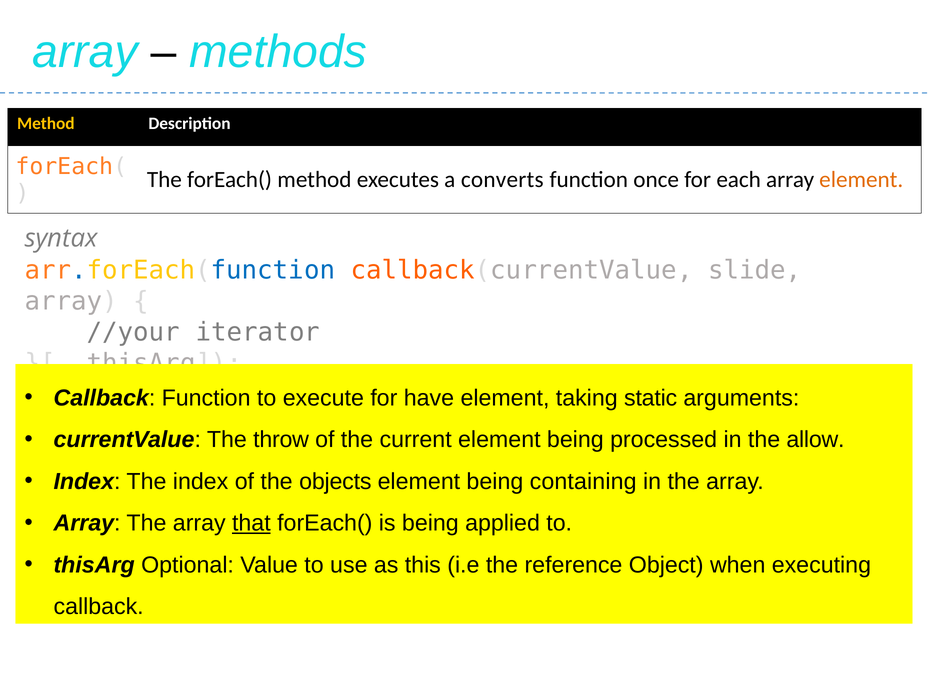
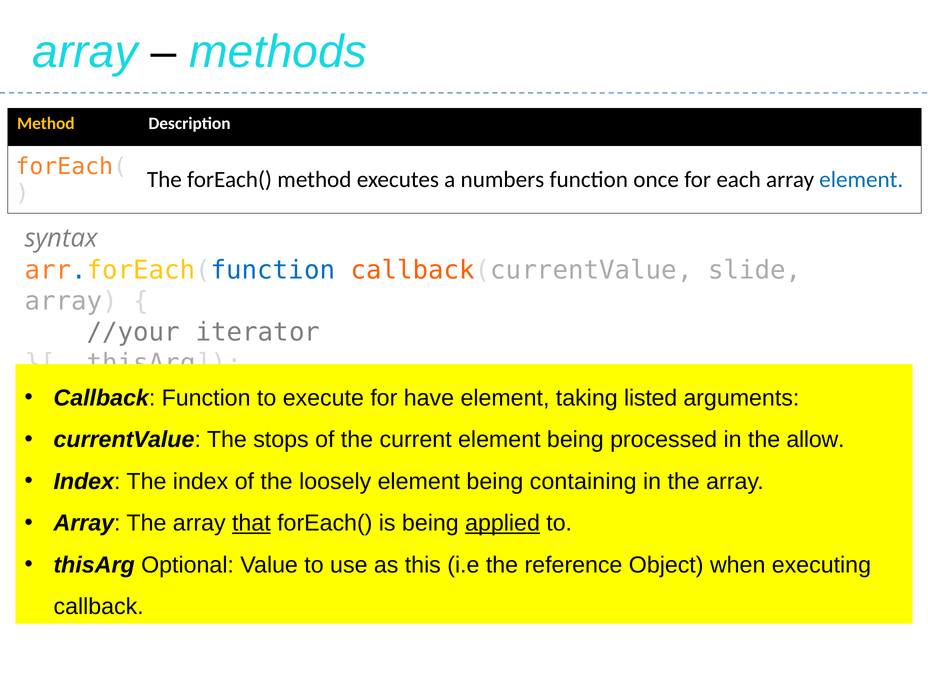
converts: converts -> numbers
element at (861, 180) colour: orange -> blue
static: static -> listed
throw: throw -> stops
objects: objects -> loosely
applied underline: none -> present
